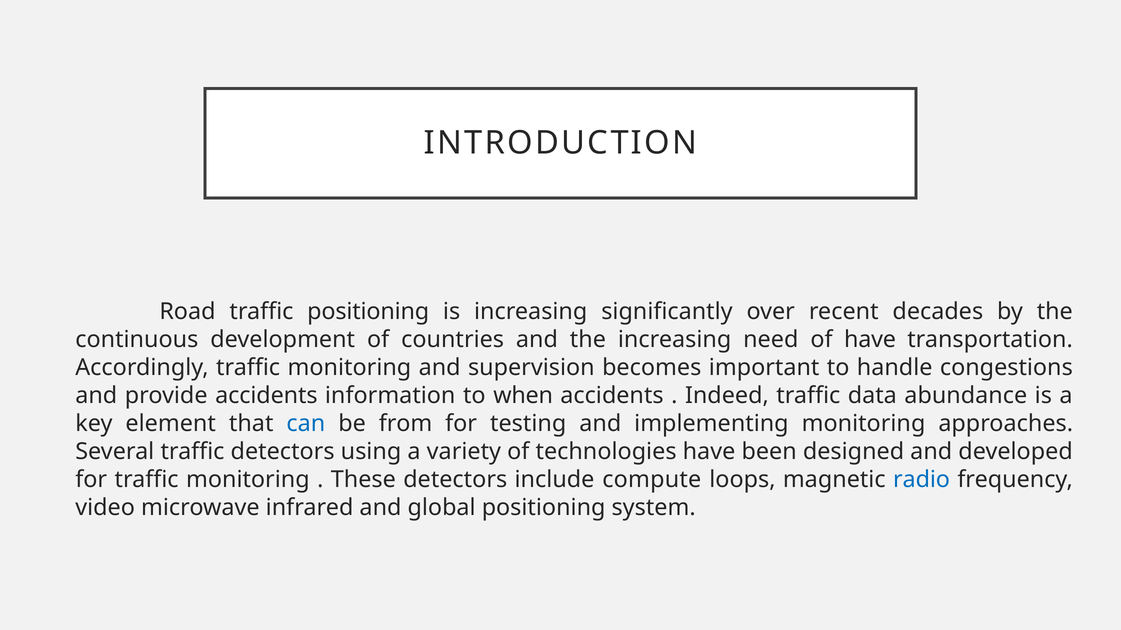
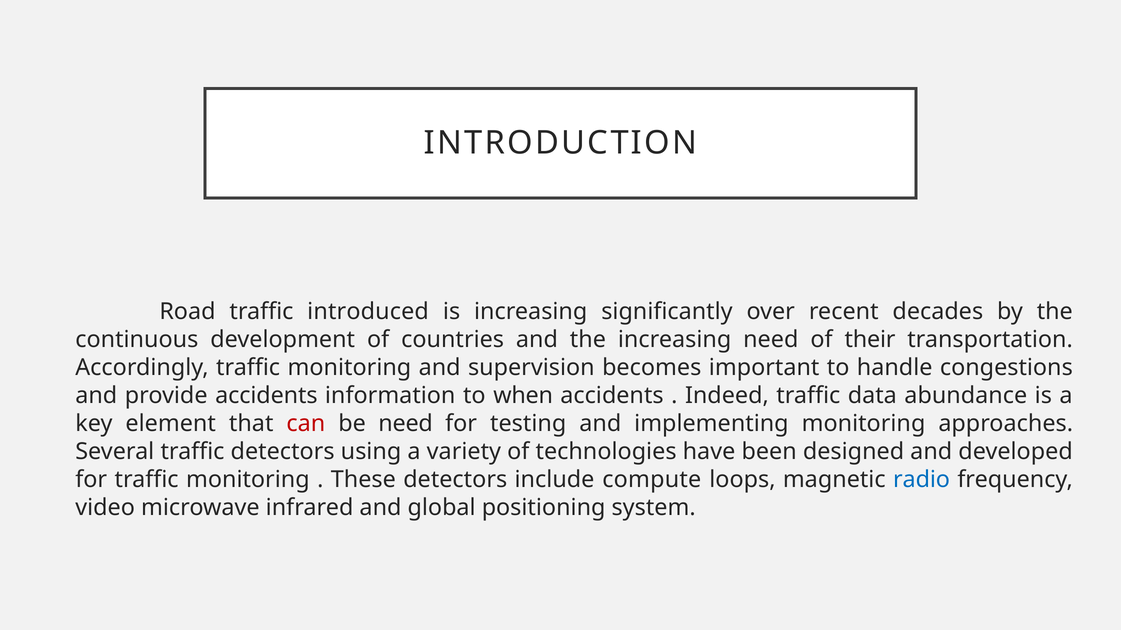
traffic positioning: positioning -> introduced
of have: have -> their
can colour: blue -> red
be from: from -> need
